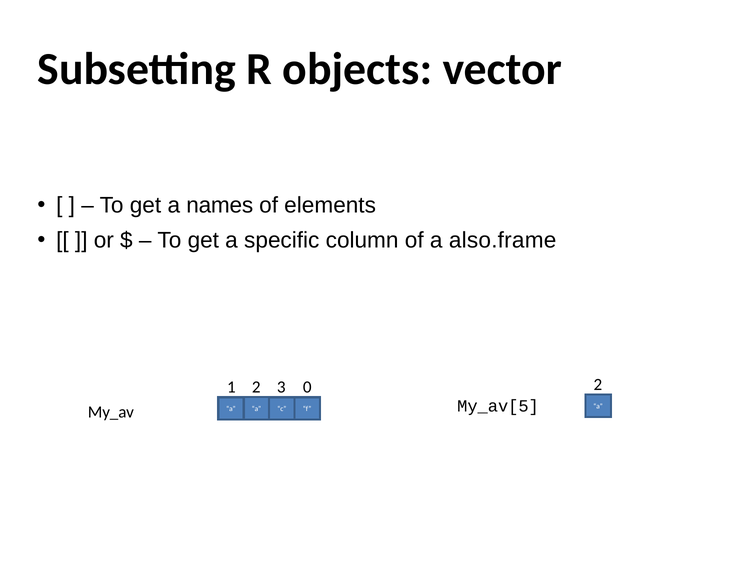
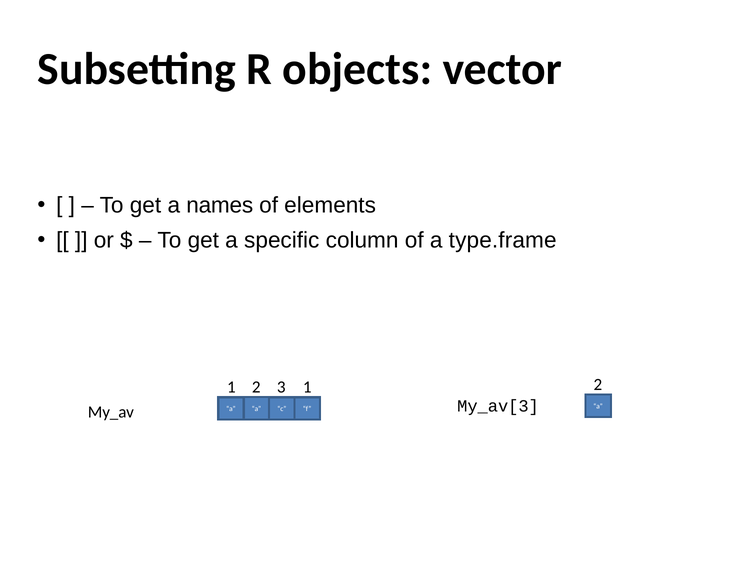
also.frame: also.frame -> type.frame
3 0: 0 -> 1
My_av[5: My_av[5 -> My_av[3
